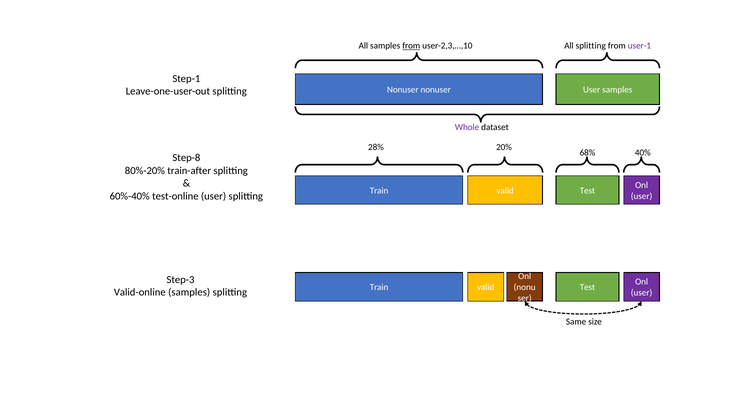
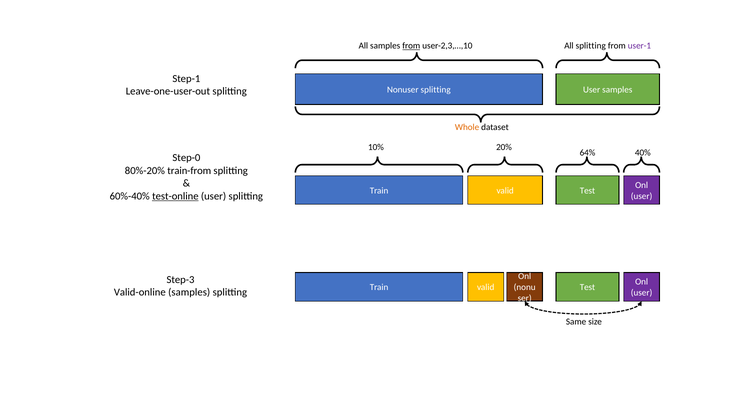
Nonuser nonuser: nonuser -> splitting
Whole colour: purple -> orange
28%: 28% -> 10%
68%: 68% -> 64%
Step-8: Step-8 -> Step-0
train-after: train-after -> train-from
test-online underline: none -> present
